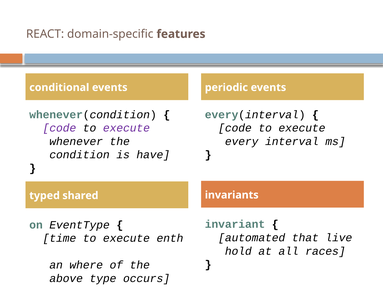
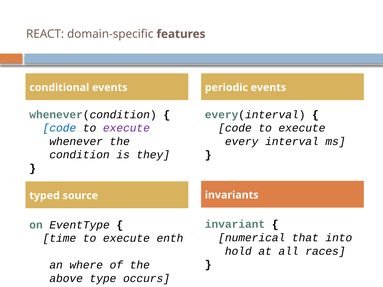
code at (59, 128) colour: purple -> blue
have: have -> they
shared: shared -> source
automated: automated -> numerical
live: live -> into
